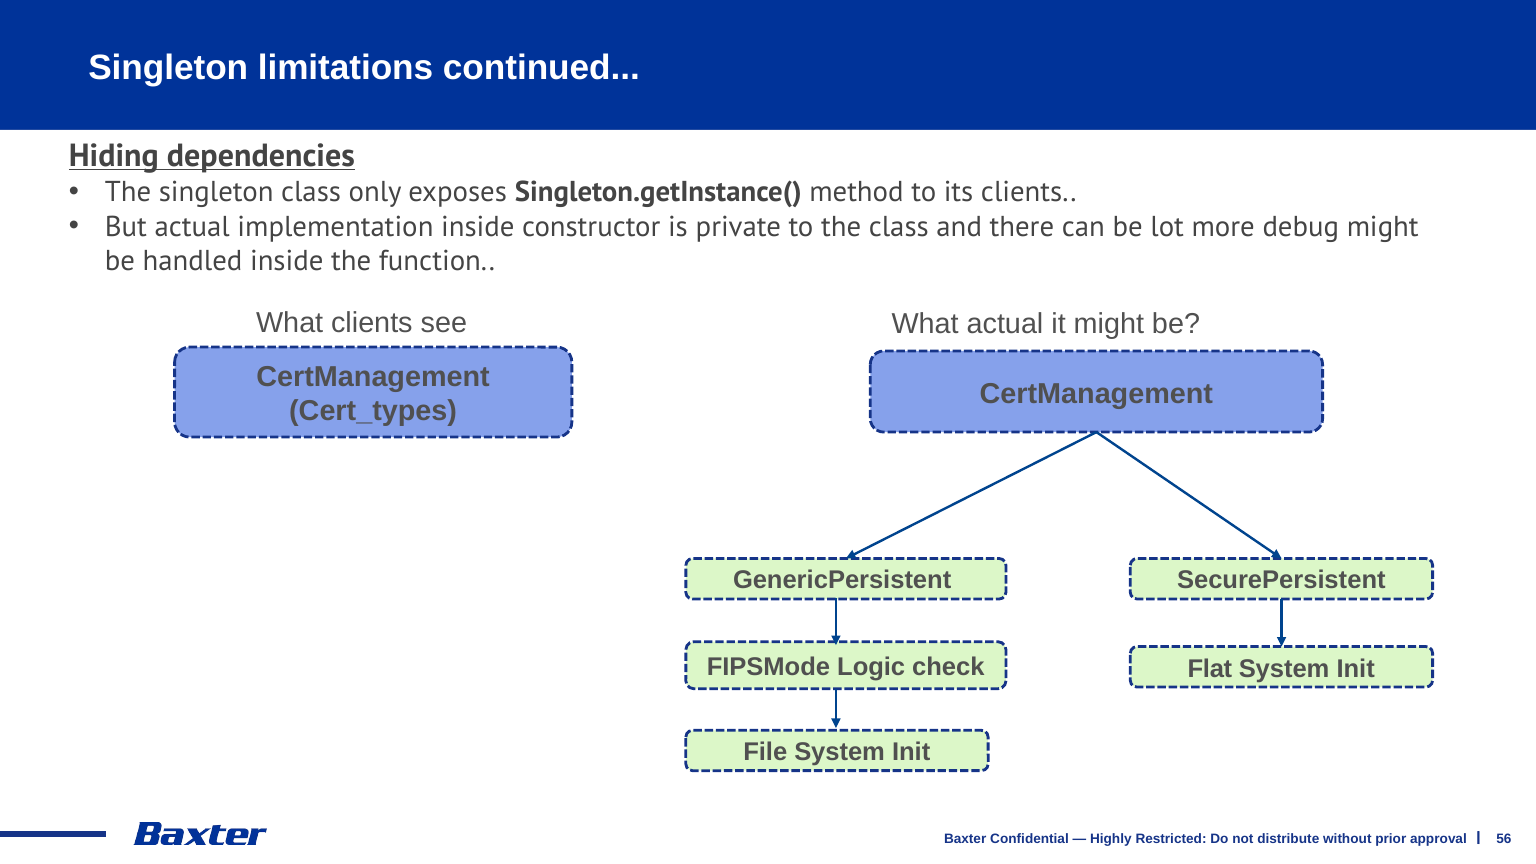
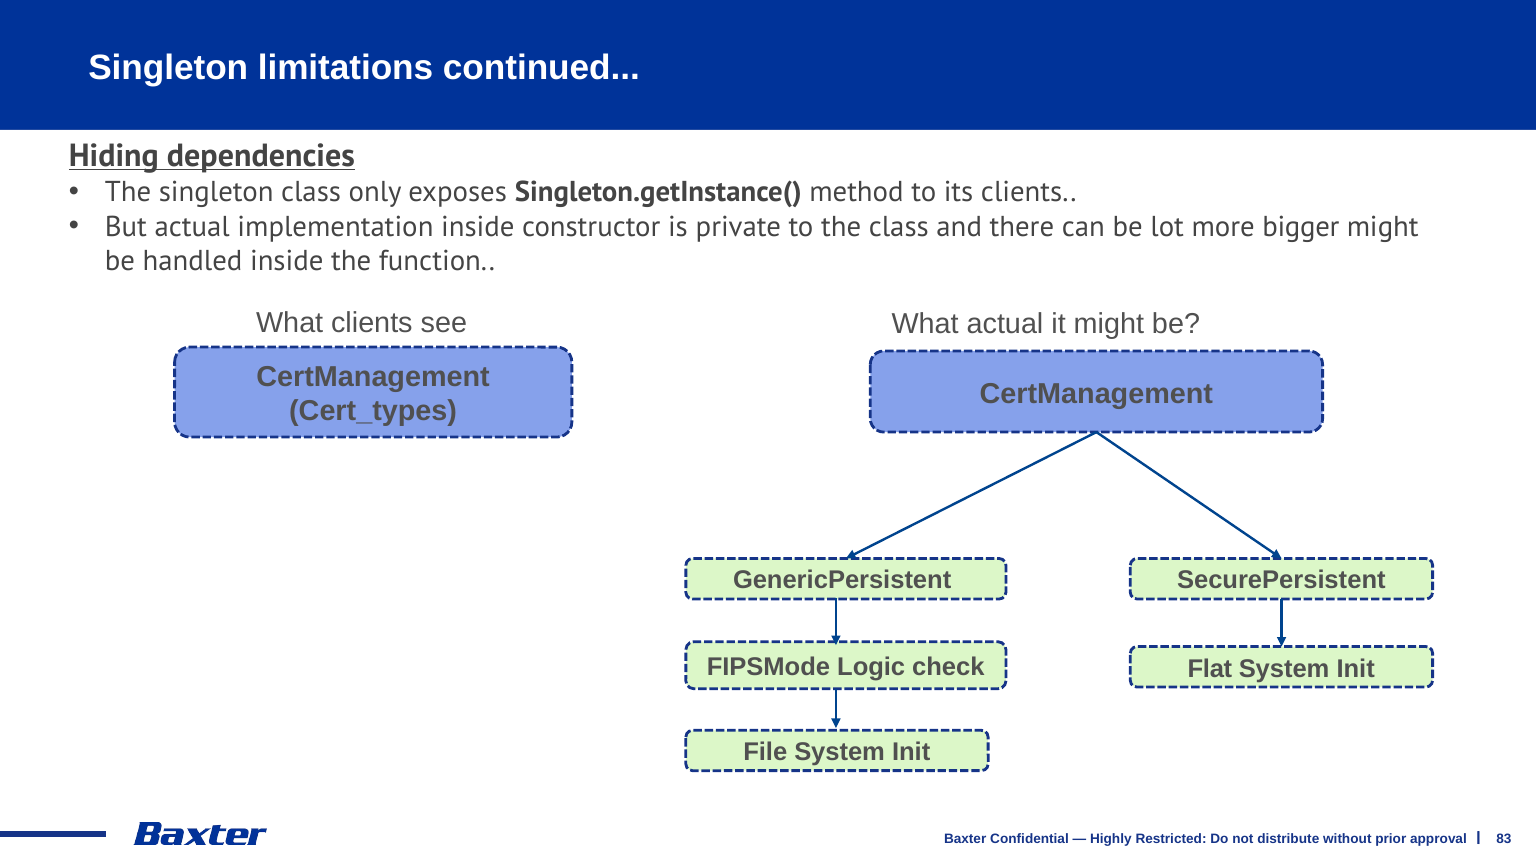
debug: debug -> bigger
56: 56 -> 83
